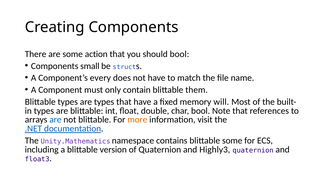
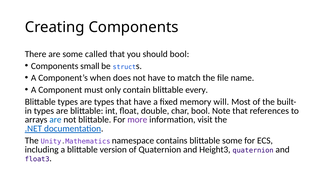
action: action -> called
every: every -> when
them: them -> every
more colour: orange -> purple
Highly3: Highly3 -> Height3
